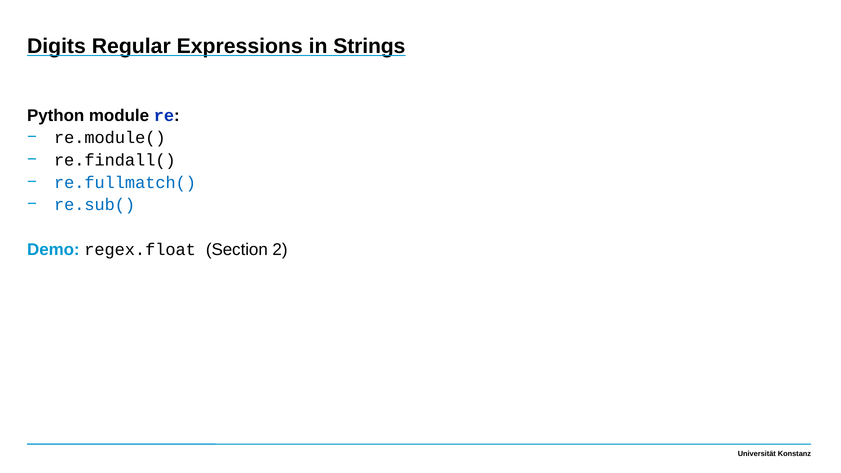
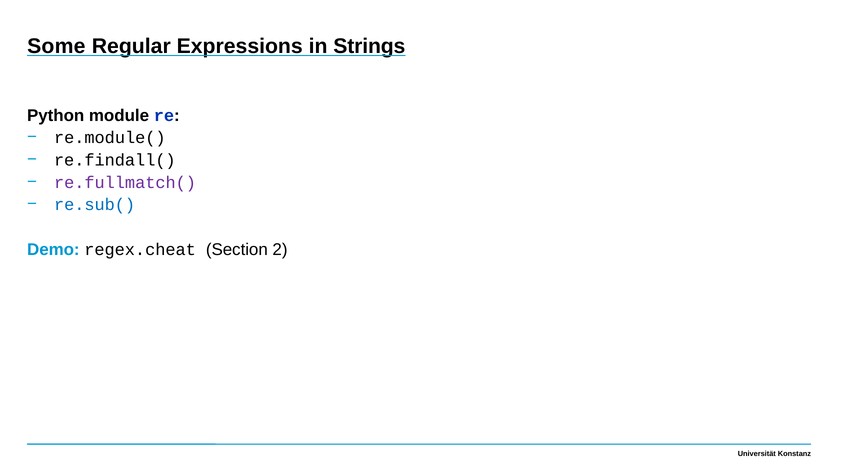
Digits: Digits -> Some
re.fullmatch( colour: blue -> purple
regex.float: regex.float -> regex.cheat
